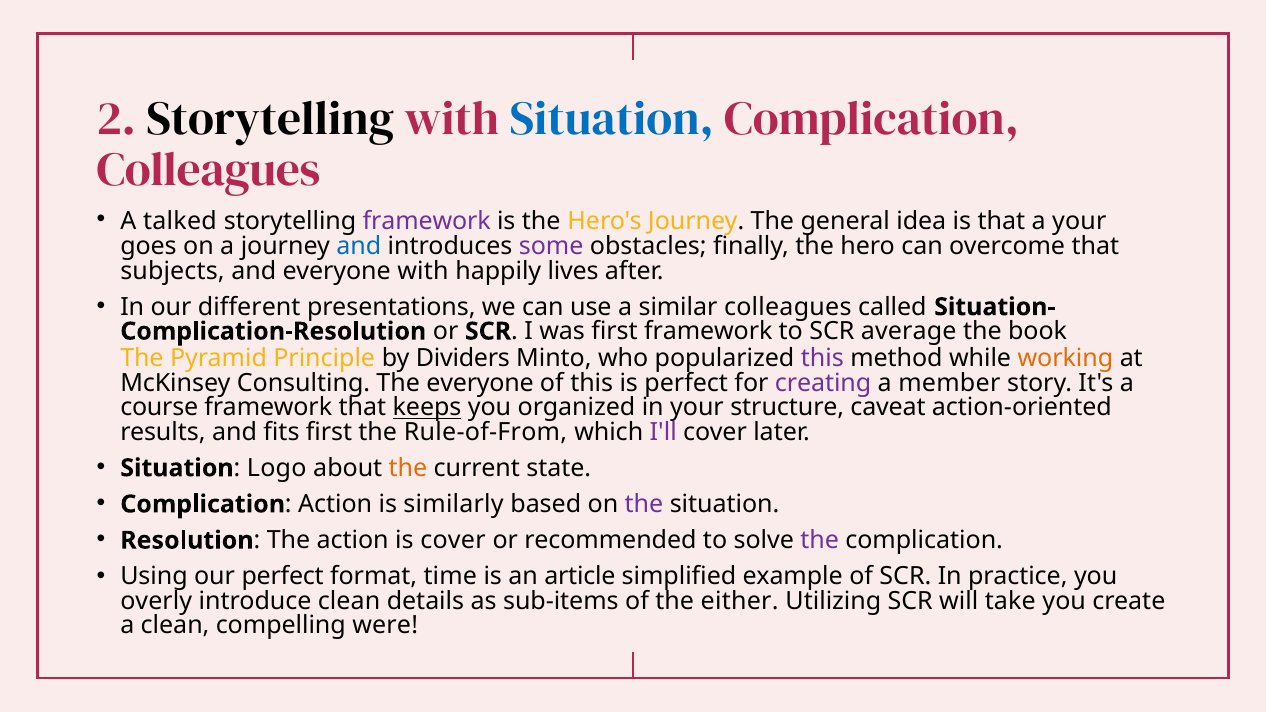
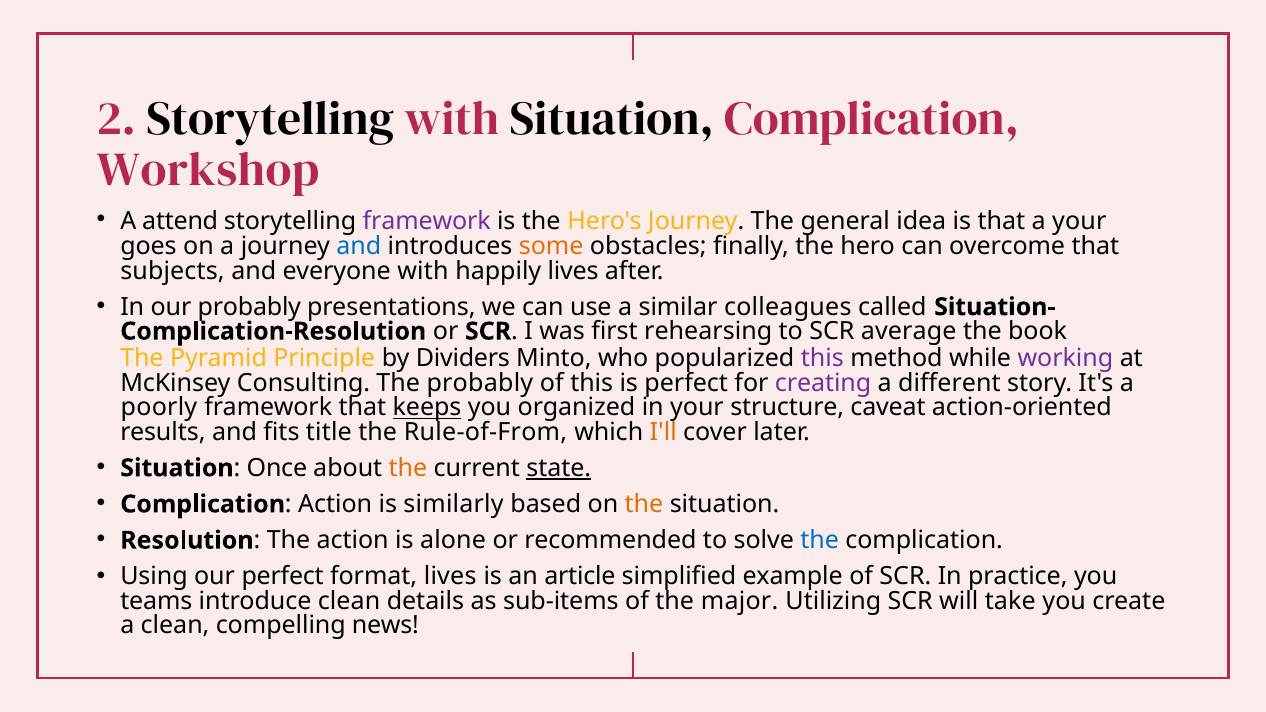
Situation at (612, 119) colour: blue -> black
Colleagues at (208, 170): Colleagues -> Workshop
talked: talked -> attend
some colour: purple -> orange
our different: different -> probably
first framework: framework -> rehearsing
working colour: orange -> purple
The everyone: everyone -> probably
member: member -> different
course: course -> poorly
fits first: first -> title
I'll colour: purple -> orange
Logo: Logo -> Once
state underline: none -> present
the at (644, 504) colour: purple -> orange
is cover: cover -> alone
the at (820, 540) colour: purple -> blue
format time: time -> lives
overly: overly -> teams
either: either -> major
were: were -> news
